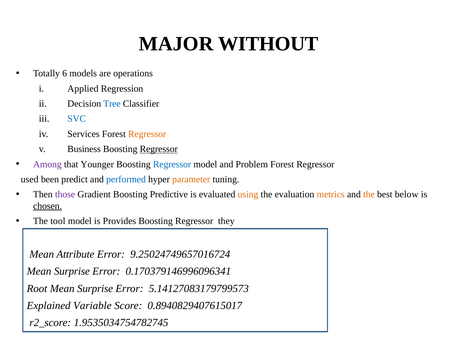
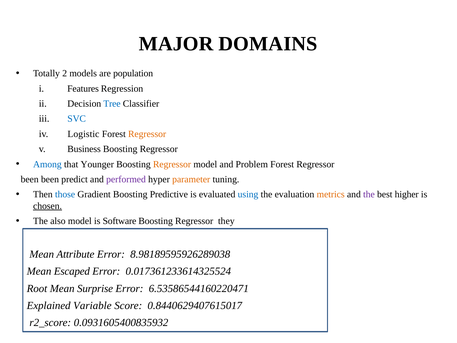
WITHOUT: WITHOUT -> DOMAINS
6: 6 -> 2
operations: operations -> population
Applied: Applied -> Features
Services: Services -> Logistic
Regressor at (159, 149) underline: present -> none
Among colour: purple -> blue
Regressor at (172, 164) colour: blue -> orange
used at (30, 179): used -> been
performed colour: blue -> purple
those colour: purple -> blue
using colour: orange -> blue
the at (369, 194) colour: orange -> purple
below: below -> higher
tool: tool -> also
Provides: Provides -> Software
9.25024749657016724: 9.25024749657016724 -> 8.98189595926289038
Surprise at (72, 271): Surprise -> Escaped
0.170379146996096341: 0.170379146996096341 -> 0.017361233614325524
5.14127083179799573: 5.14127083179799573 -> 6.53586544160220471
0.8940829407615017: 0.8940829407615017 -> 0.8440629407615017
1.9535034754782745: 1.9535034754782745 -> 0.0931605400835932
